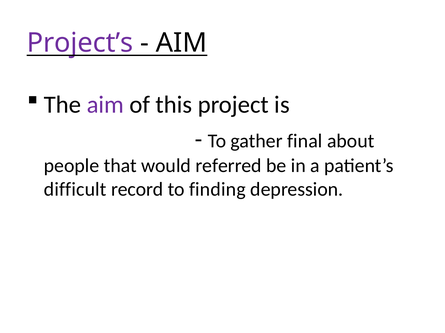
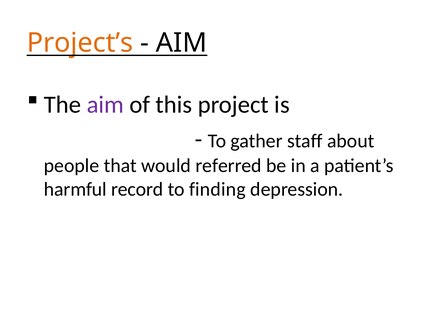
Project’s colour: purple -> orange
final: final -> staff
difficult: difficult -> harmful
